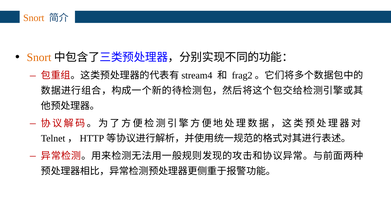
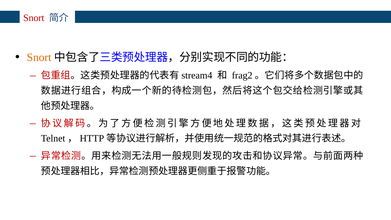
Snort at (34, 18) colour: orange -> red
